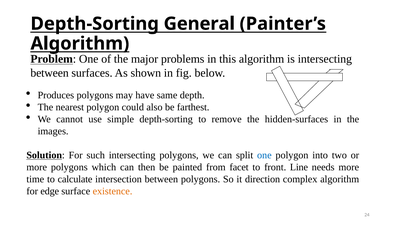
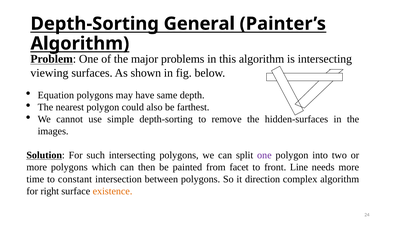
between at (50, 73): between -> viewing
Produces: Produces -> Equation
one at (264, 155) colour: blue -> purple
calculate: calculate -> constant
edge: edge -> right
